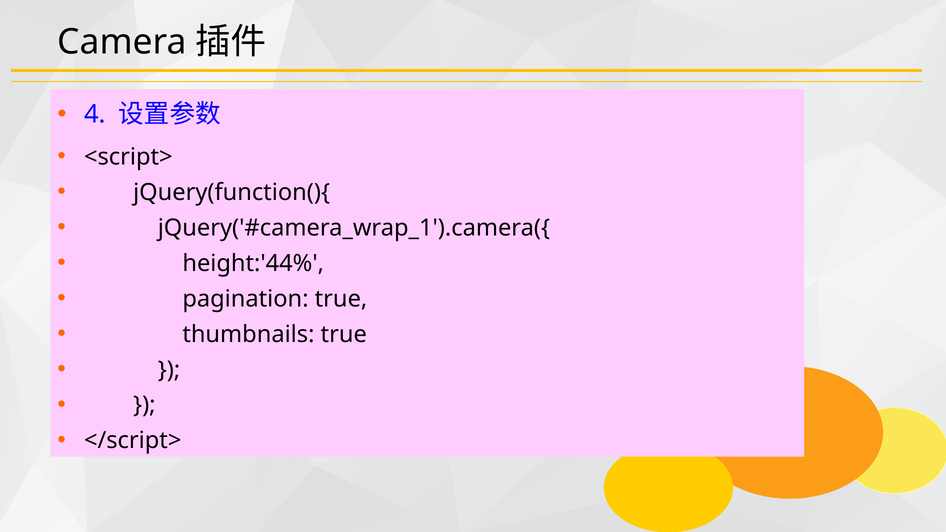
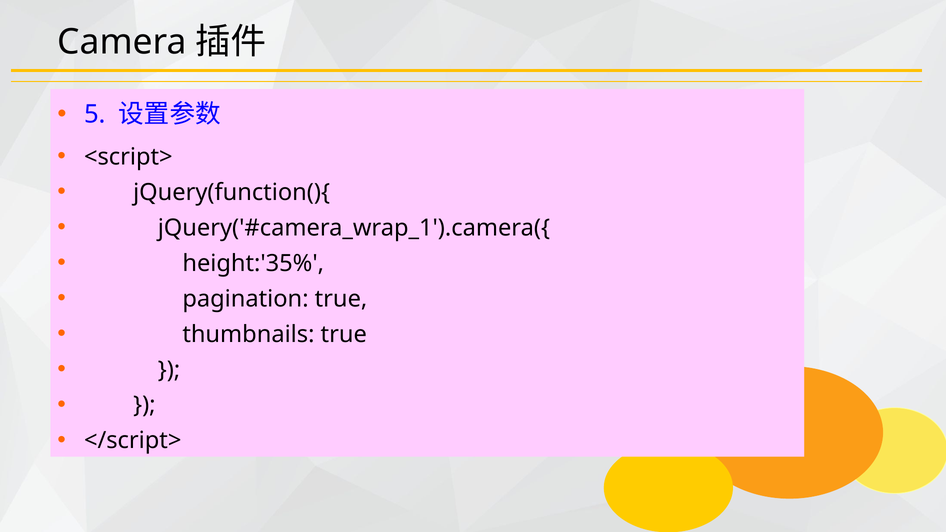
4: 4 -> 5
height:'44%: height:'44% -> height:'35%
